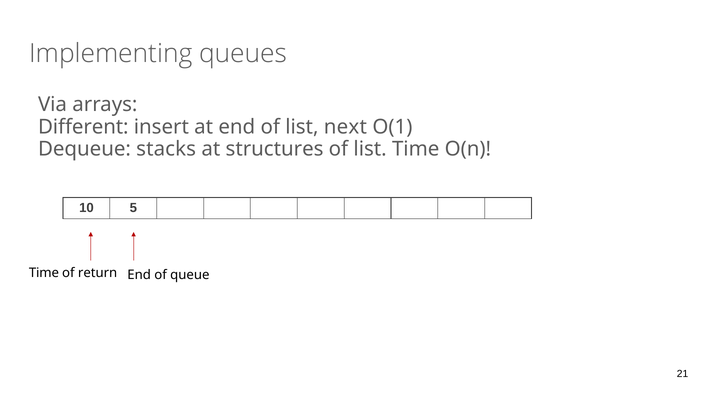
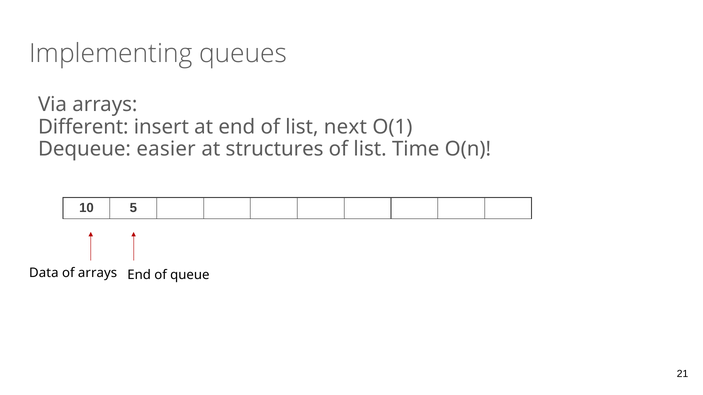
stacks: stacks -> easier
Time at (44, 273): Time -> Data
of return: return -> arrays
